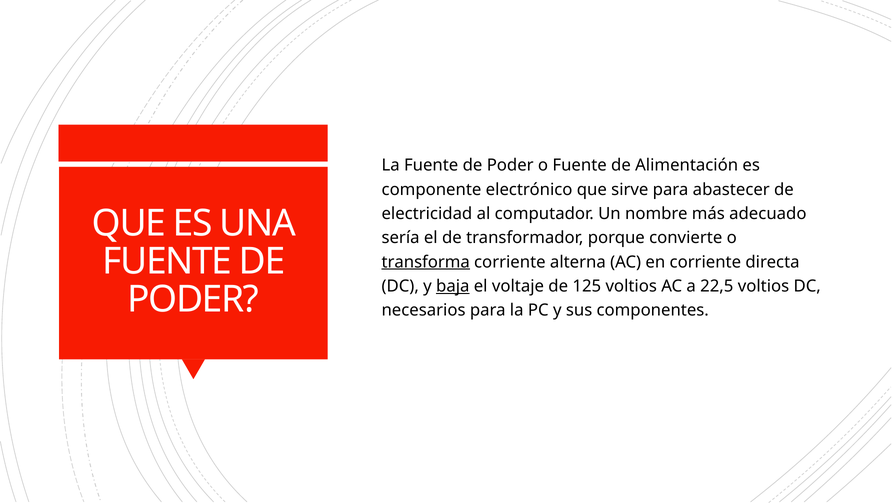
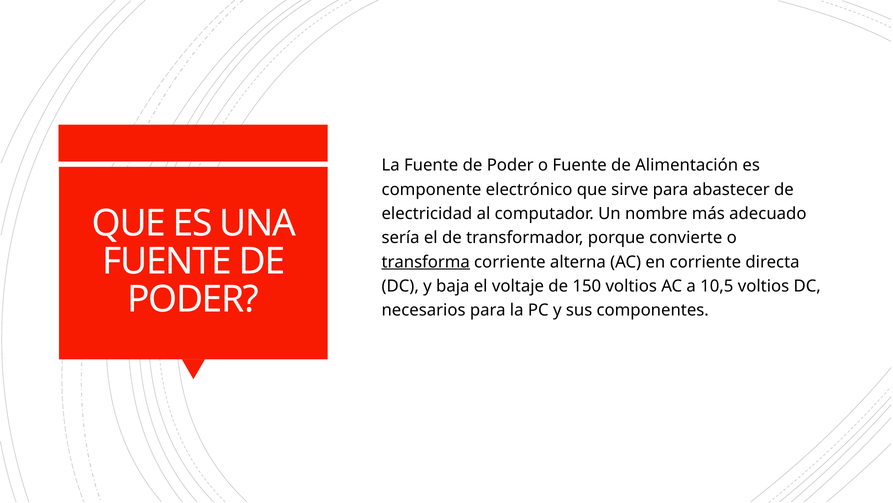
baja underline: present -> none
125: 125 -> 150
22,5: 22,5 -> 10,5
